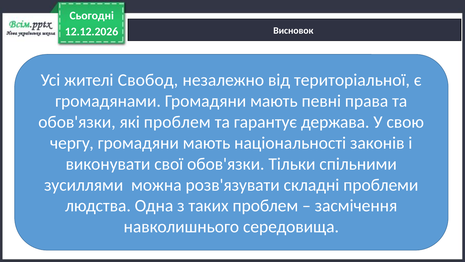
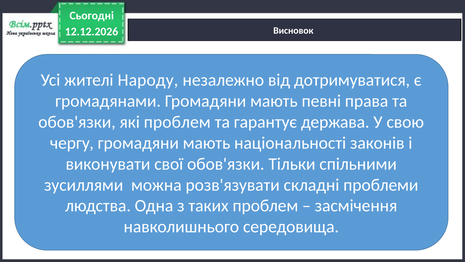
Свобод: Свобод -> Народу
територіальної: територіальної -> дотримуватися
